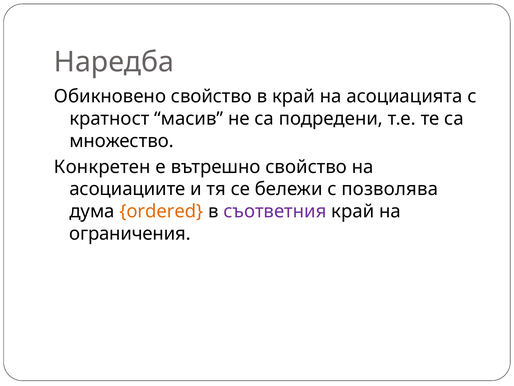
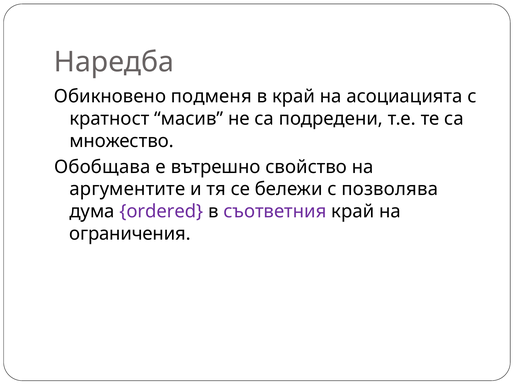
Обикновено свойство: свойство -> подменя
Конкретен: Конкретен -> Обобщава
асоциациите: асоциациите -> аргументите
ordered colour: orange -> purple
